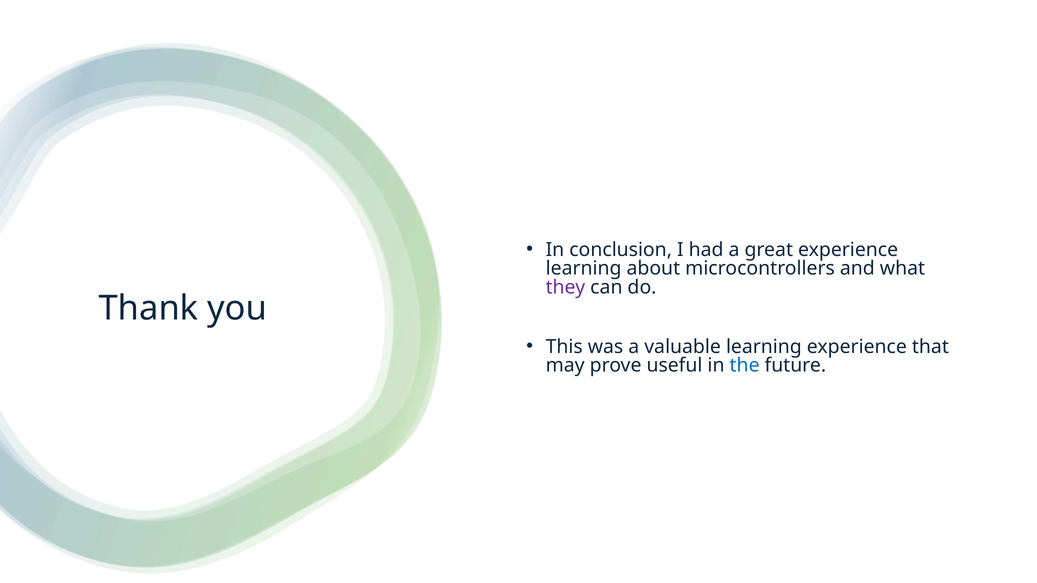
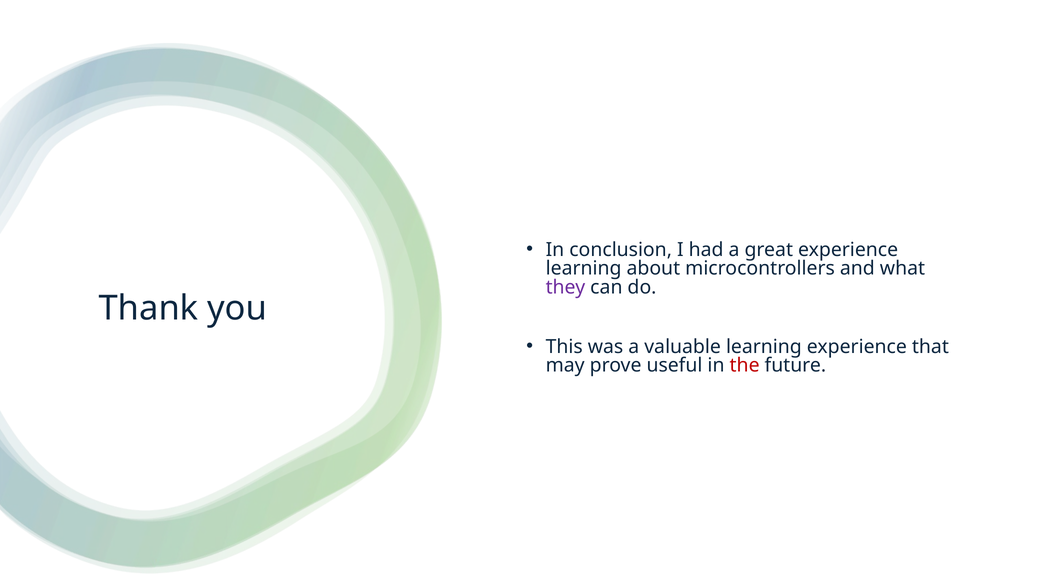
the colour: blue -> red
